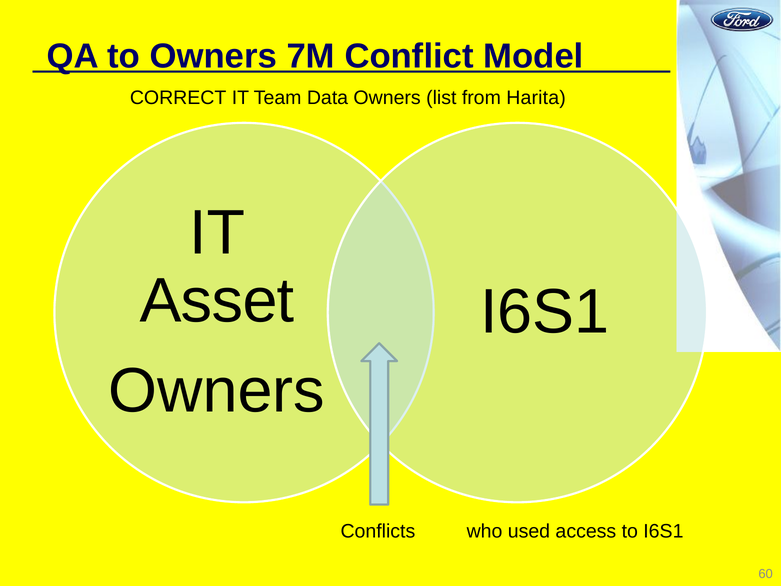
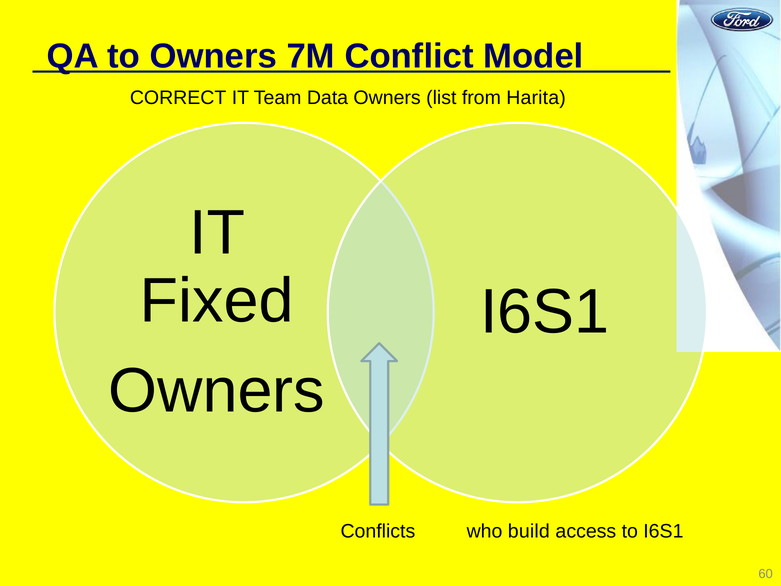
Asset: Asset -> Fixed
used: used -> build
